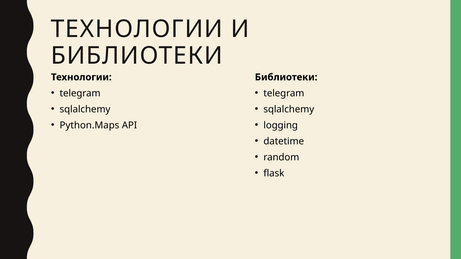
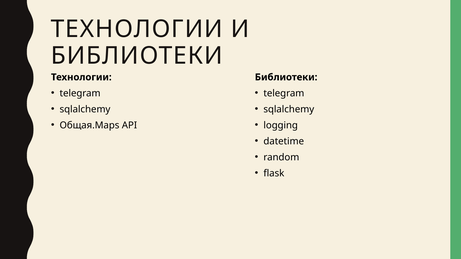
Python.Maps: Python.Maps -> Общая.Maps
